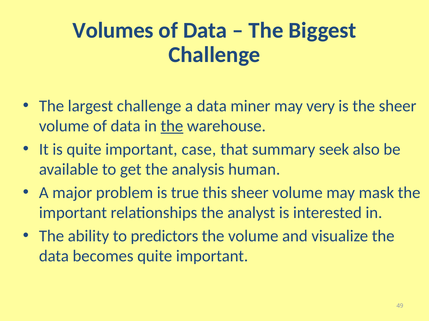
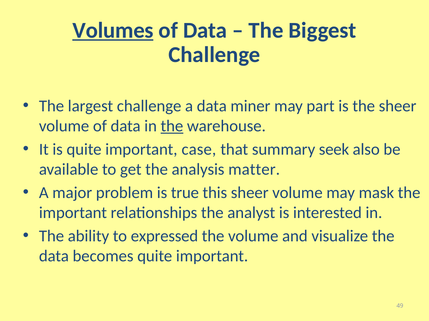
Volumes underline: none -> present
very: very -> part
human: human -> matter
predictors: predictors -> expressed
